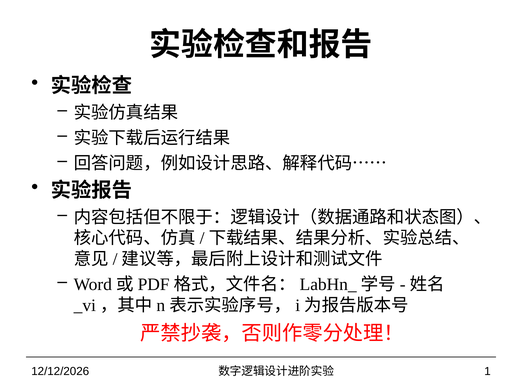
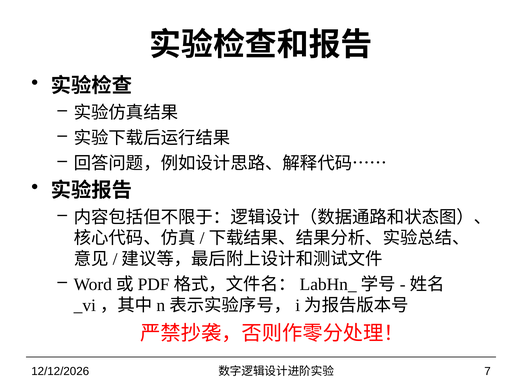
1: 1 -> 7
